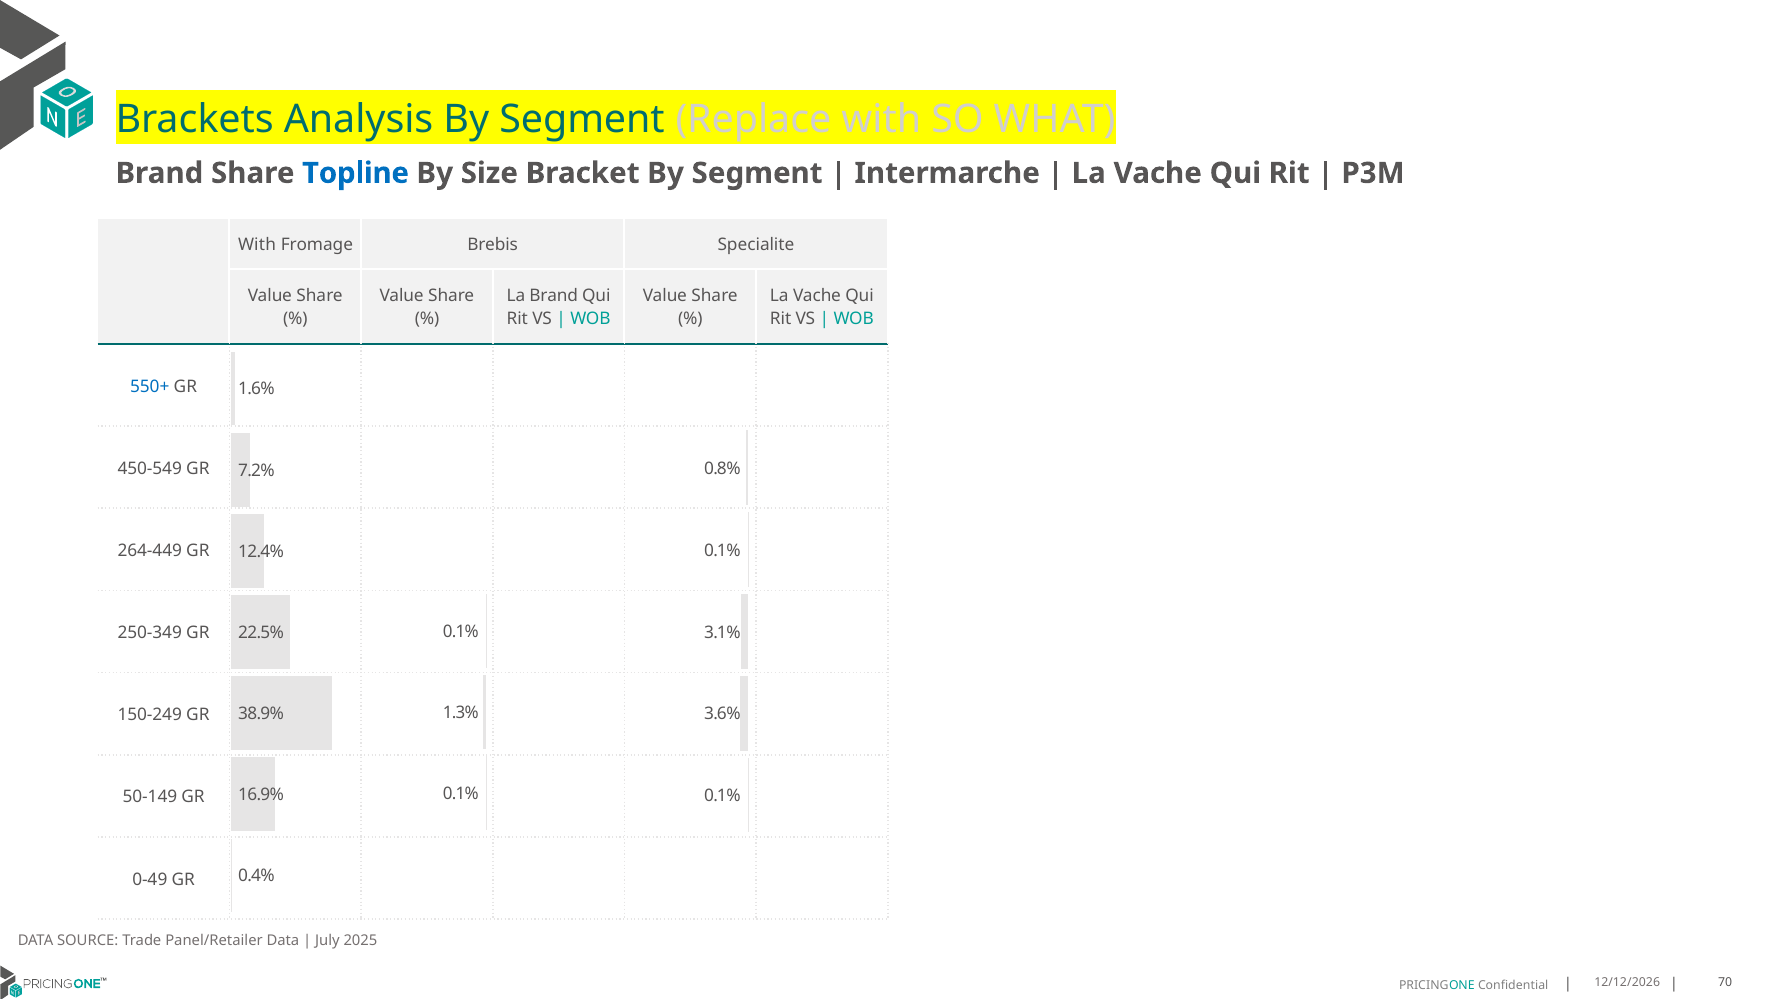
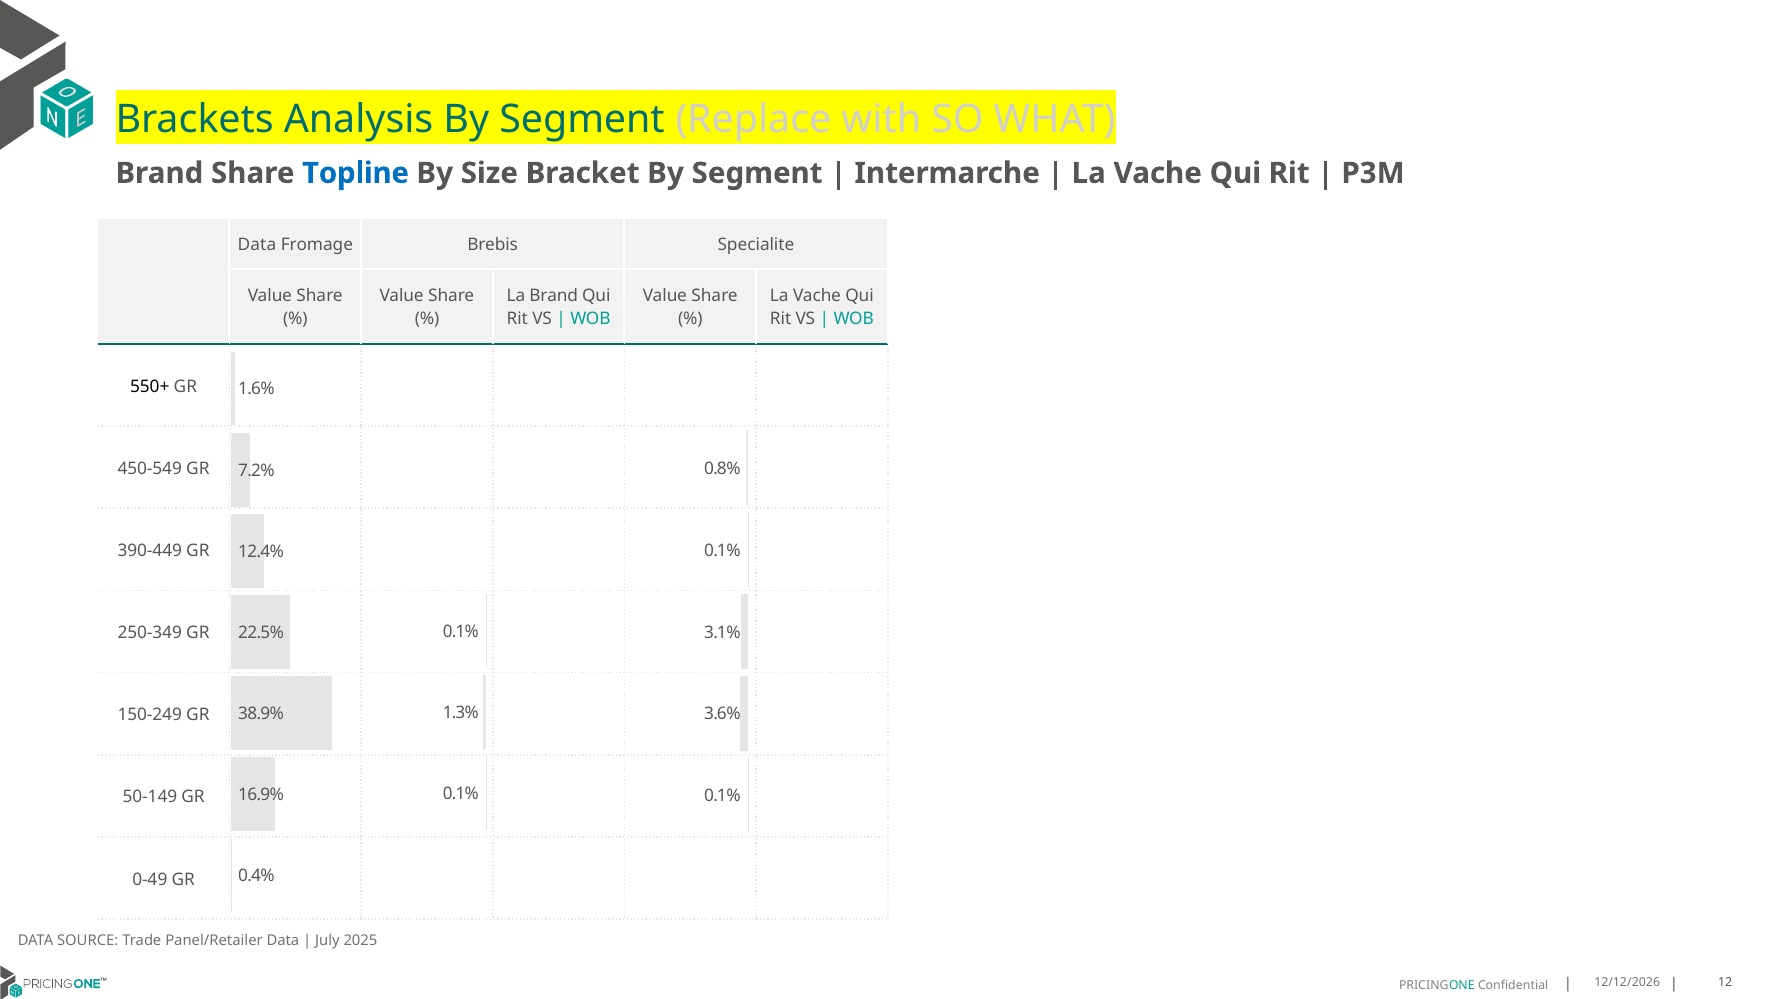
With at (257, 245): With -> Data
550+ colour: blue -> black
264-449: 264-449 -> 390-449
70: 70 -> 12
